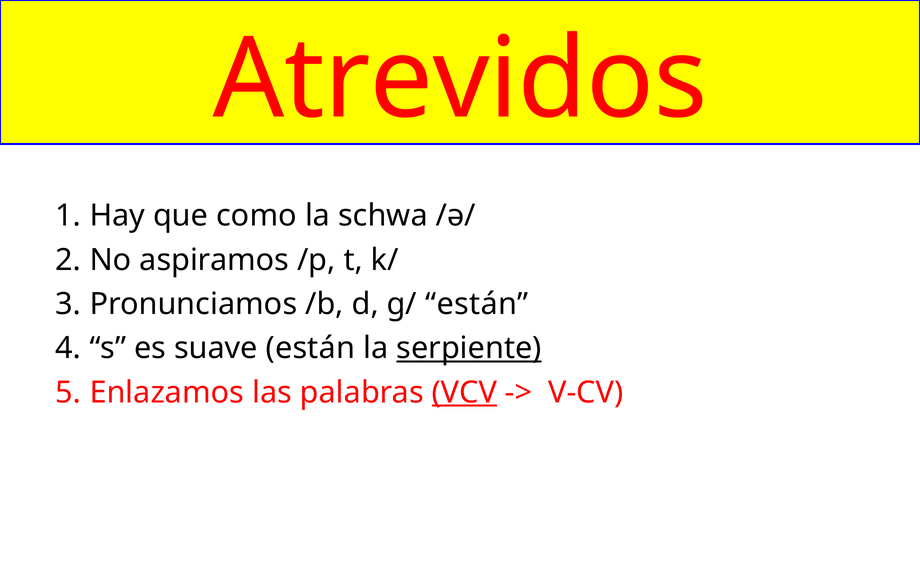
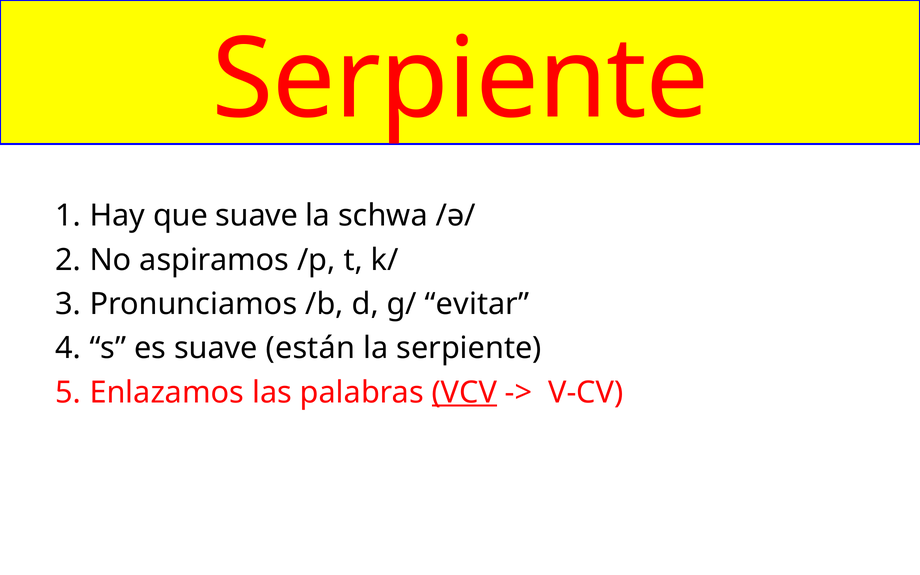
Atrevidos at (460, 80): Atrevidos -> Serpiente
que como: como -> suave
g/ están: están -> evitar
serpiente at (469, 348) underline: present -> none
